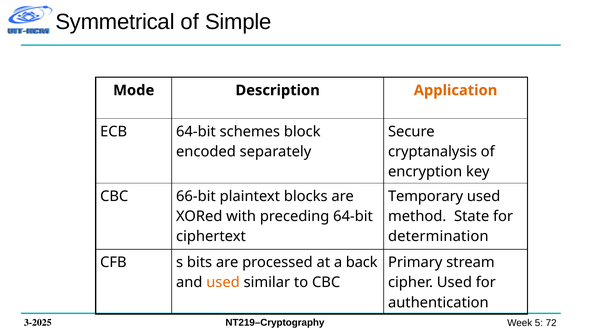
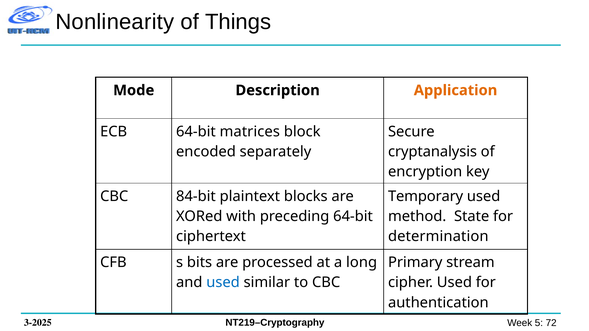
Symmetrical: Symmetrical -> Nonlinearity
Simple: Simple -> Things
schemes: schemes -> matrices
66-bit: 66-bit -> 84-bit
back: back -> long
used at (223, 283) colour: orange -> blue
